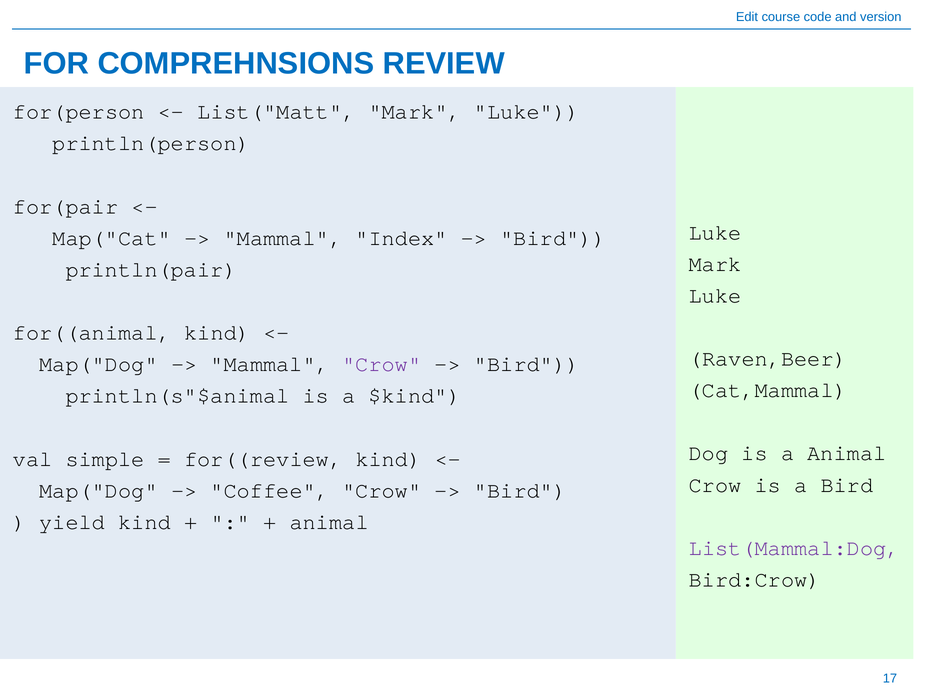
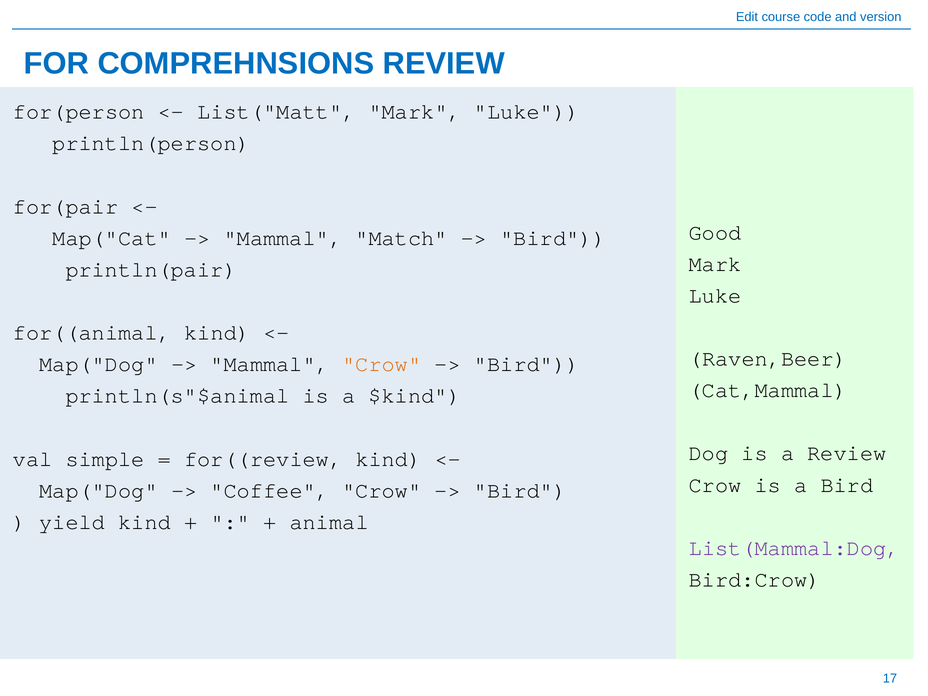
Luke at (715, 232): Luke -> Good
Index: Index -> Match
Crow at (382, 364) colour: purple -> orange
a Animal: Animal -> Review
